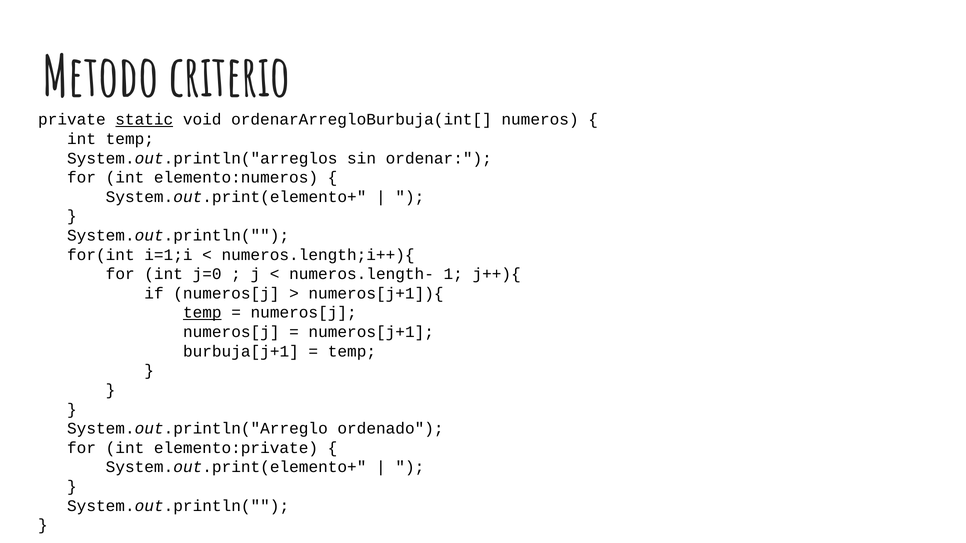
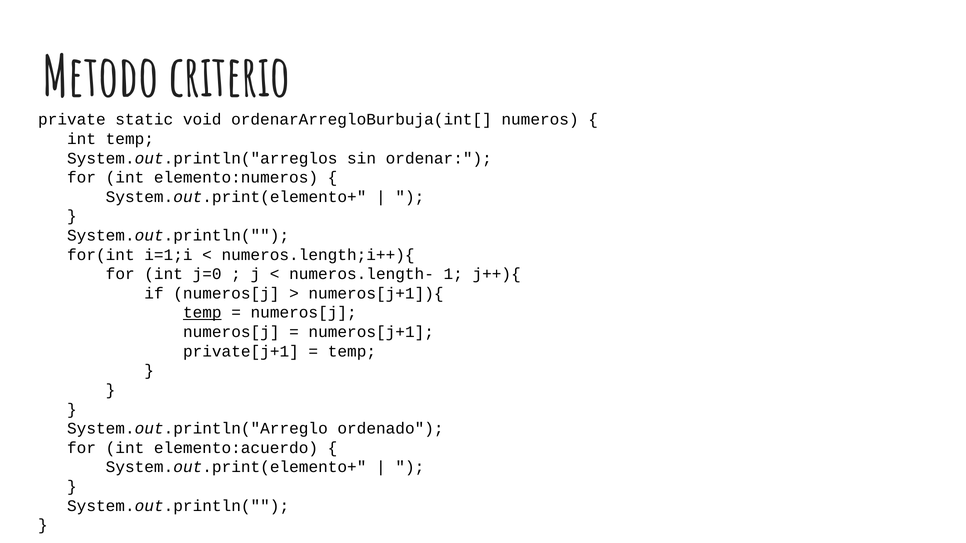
static underline: present -> none
burbuja[j+1: burbuja[j+1 -> private[j+1
elemento:private: elemento:private -> elemento:acuerdo
